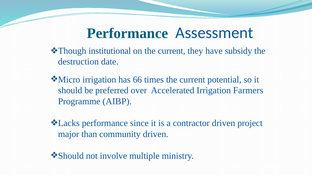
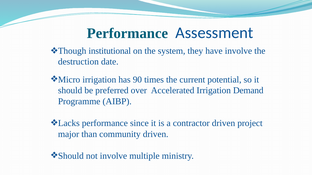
on the current: current -> system
have subsidy: subsidy -> involve
66: 66 -> 90
Fаrmers: Fаrmers -> Demand
